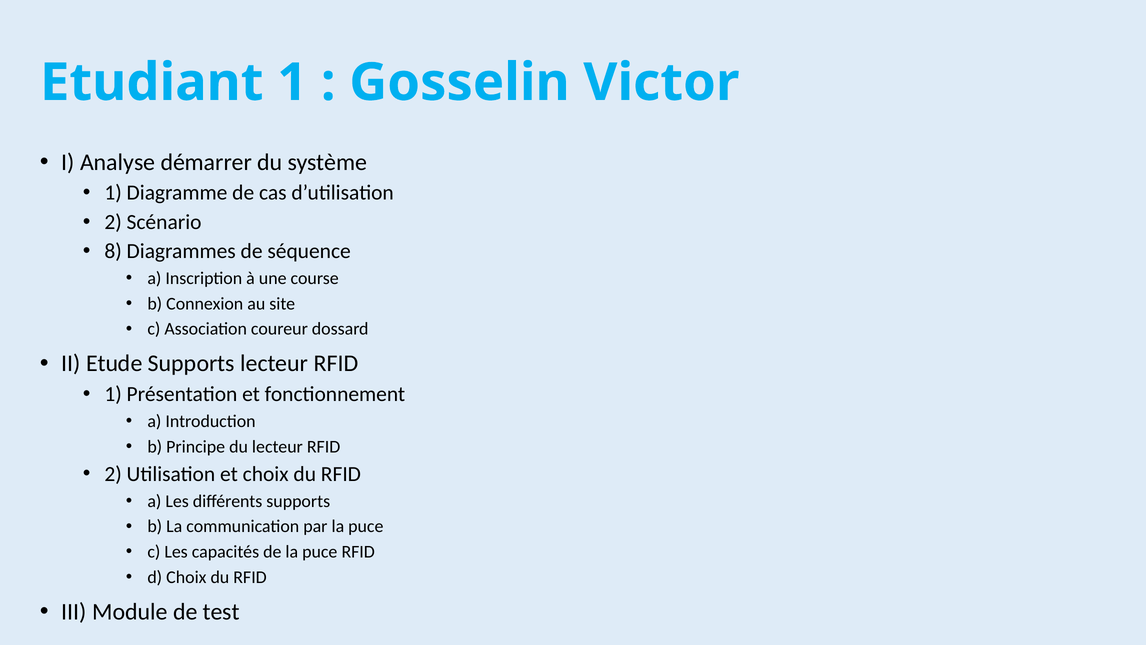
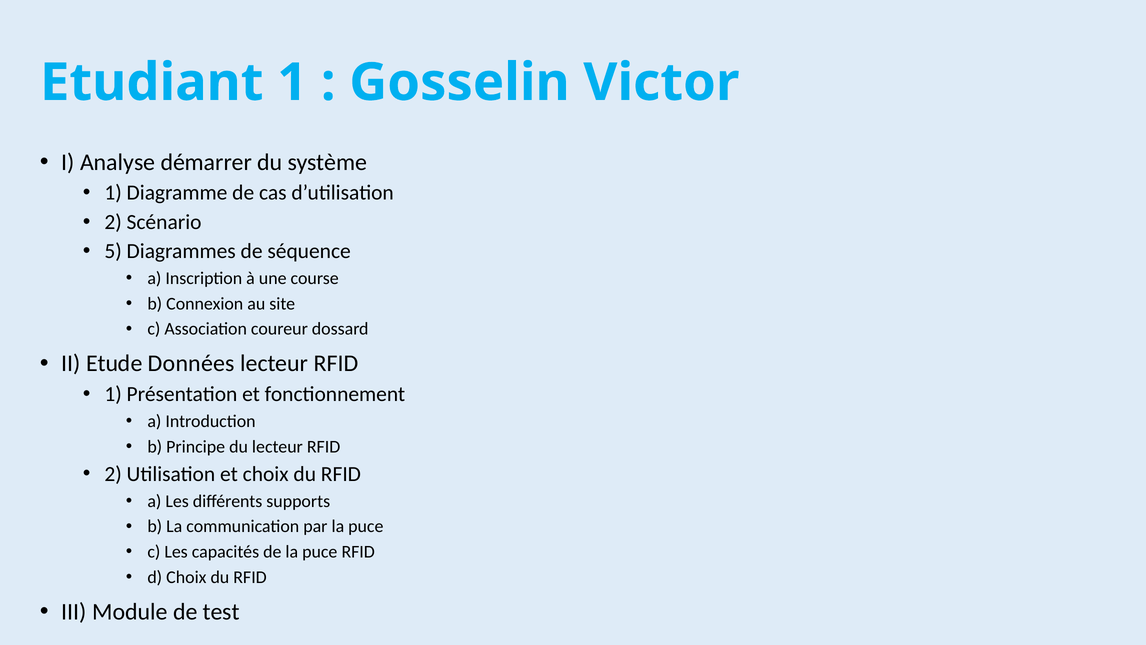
8: 8 -> 5
Etude Supports: Supports -> Données
